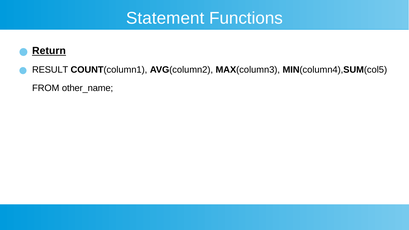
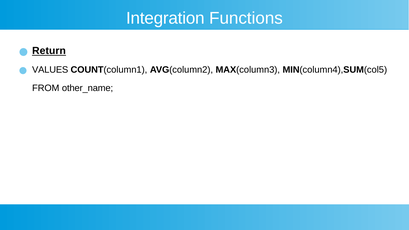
Statement: Statement -> Integration
RESULT: RESULT -> VALUES
